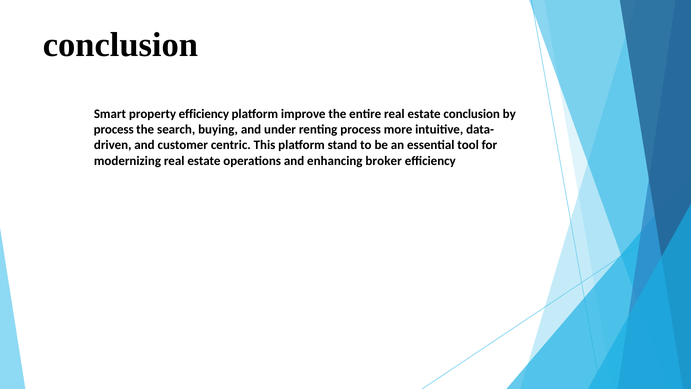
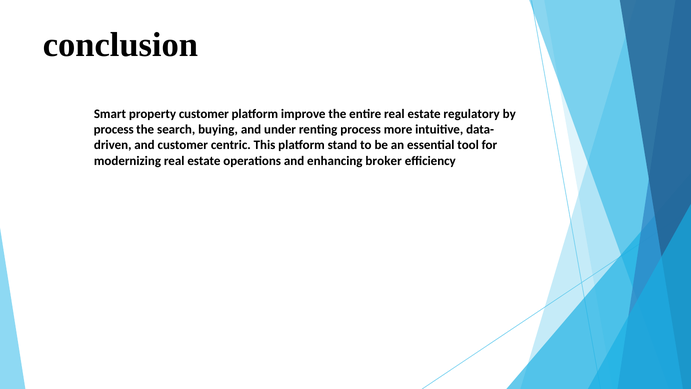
property efficiency: efficiency -> customer
estate conclusion: conclusion -> regulatory
